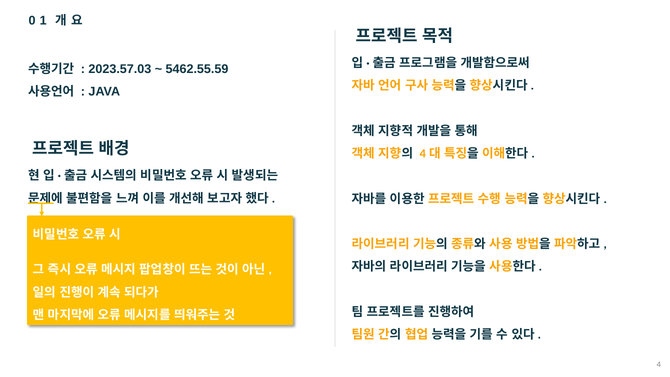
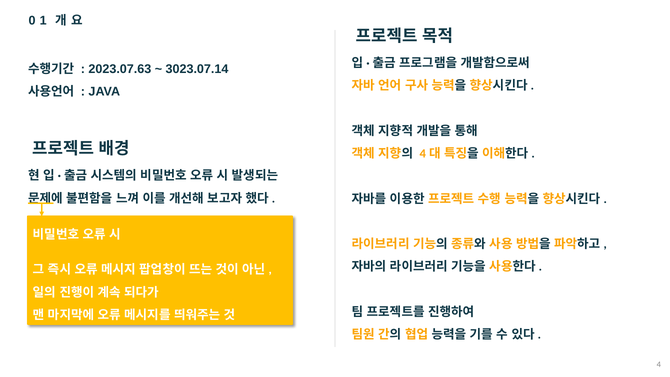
2023.57.03: 2023.57.03 -> 2023.07.63
5462.55.59: 5462.55.59 -> 3023.07.14
